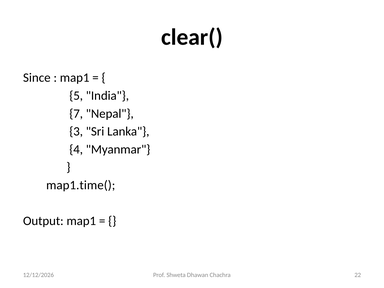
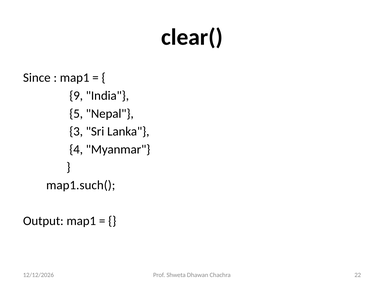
5: 5 -> 9
7: 7 -> 5
map1.time(: map1.time( -> map1.such(
